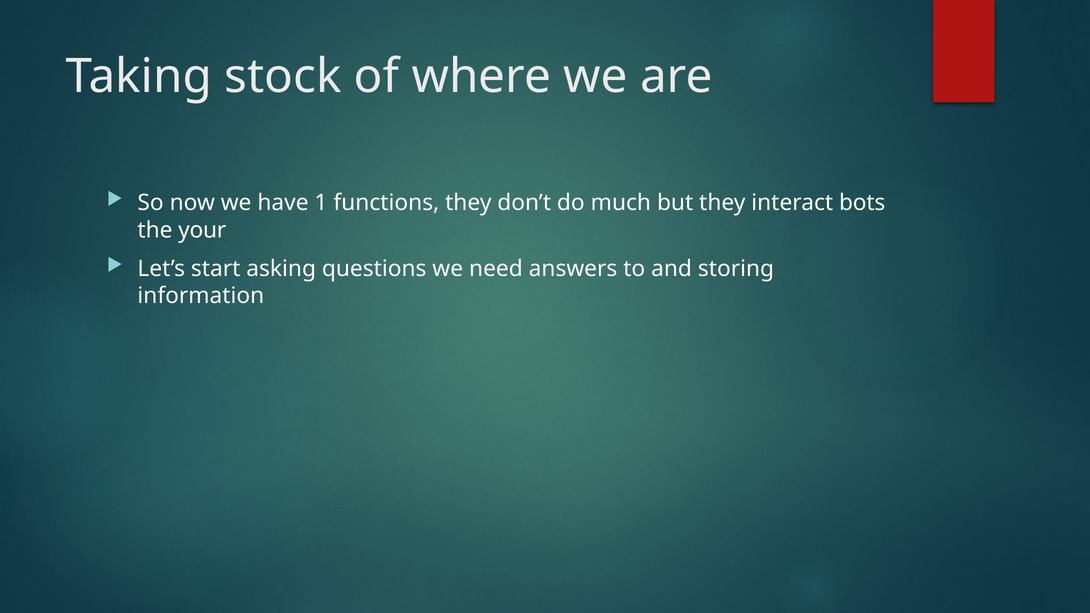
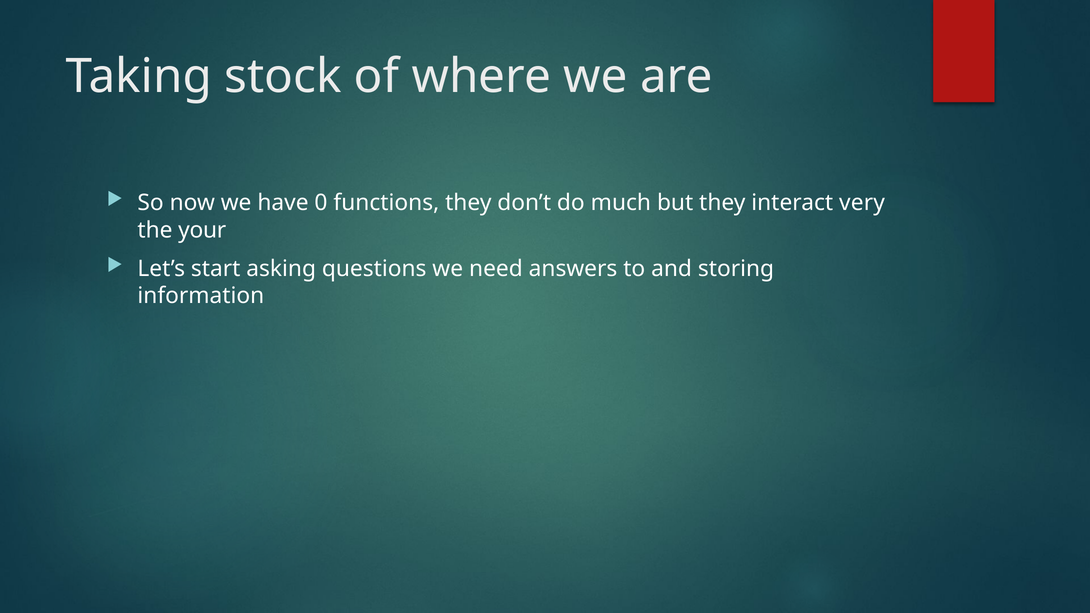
1: 1 -> 0
bots: bots -> very
